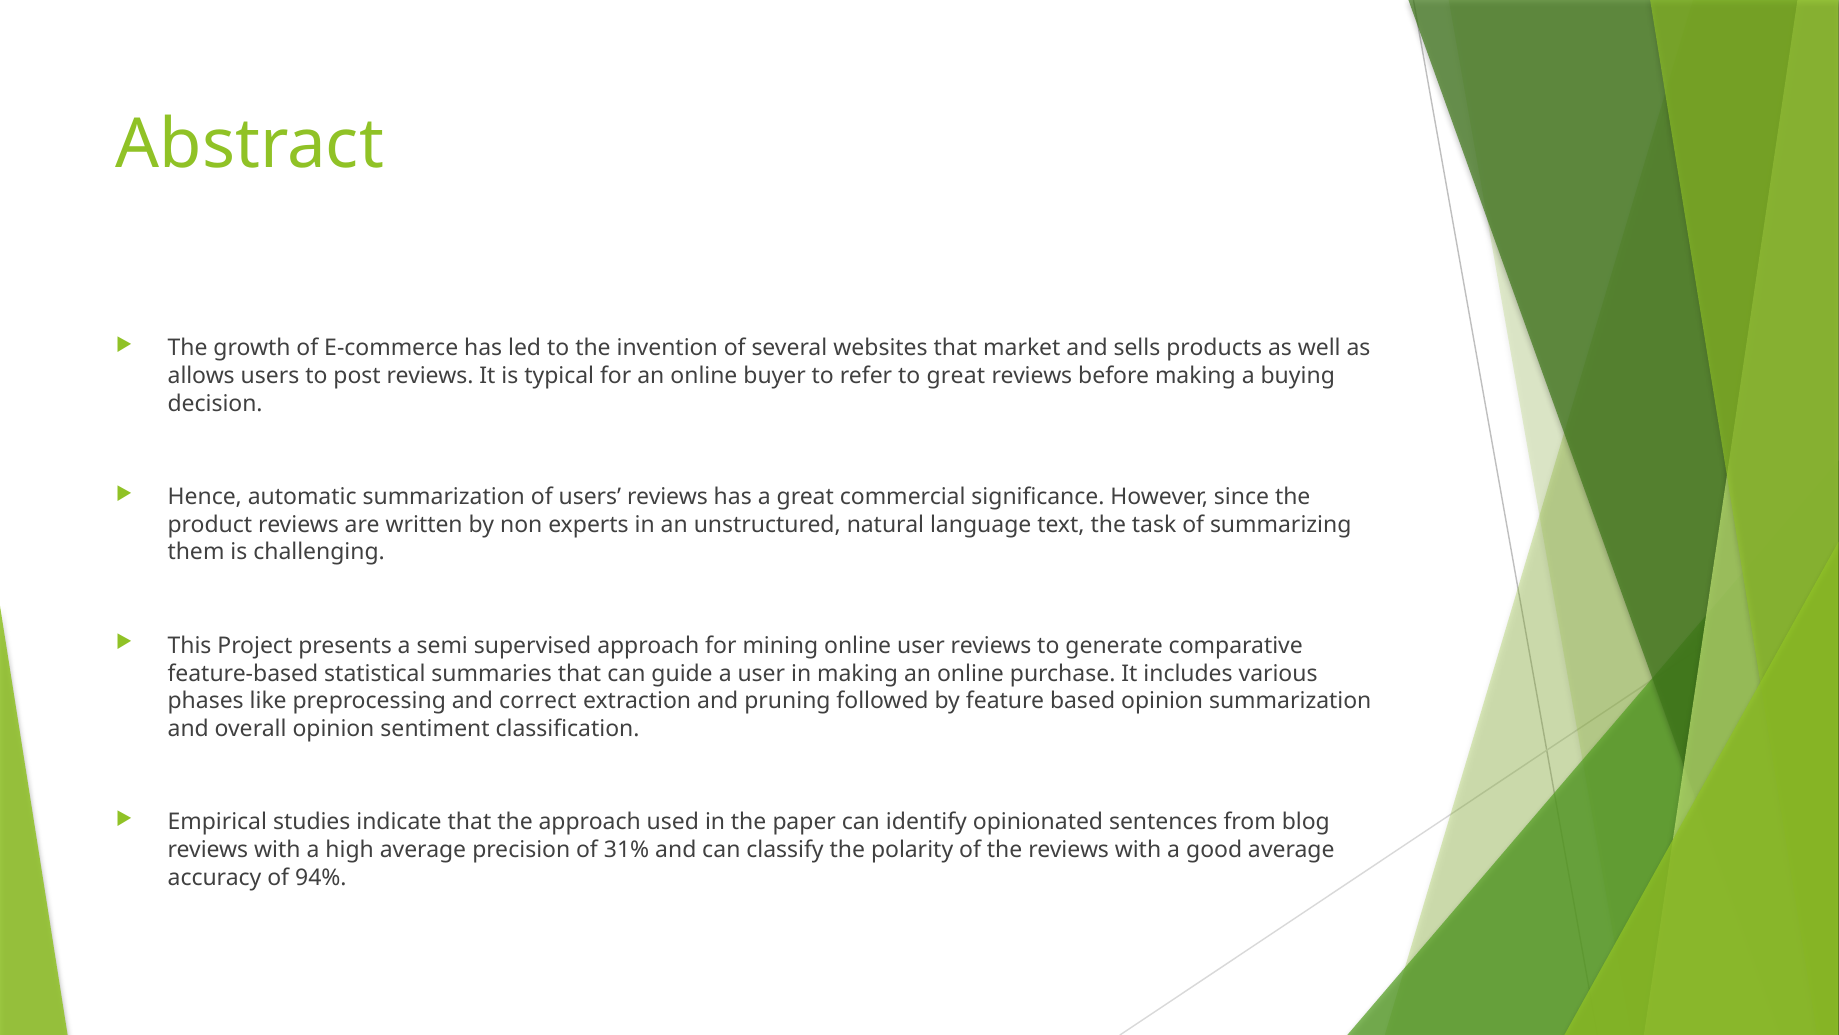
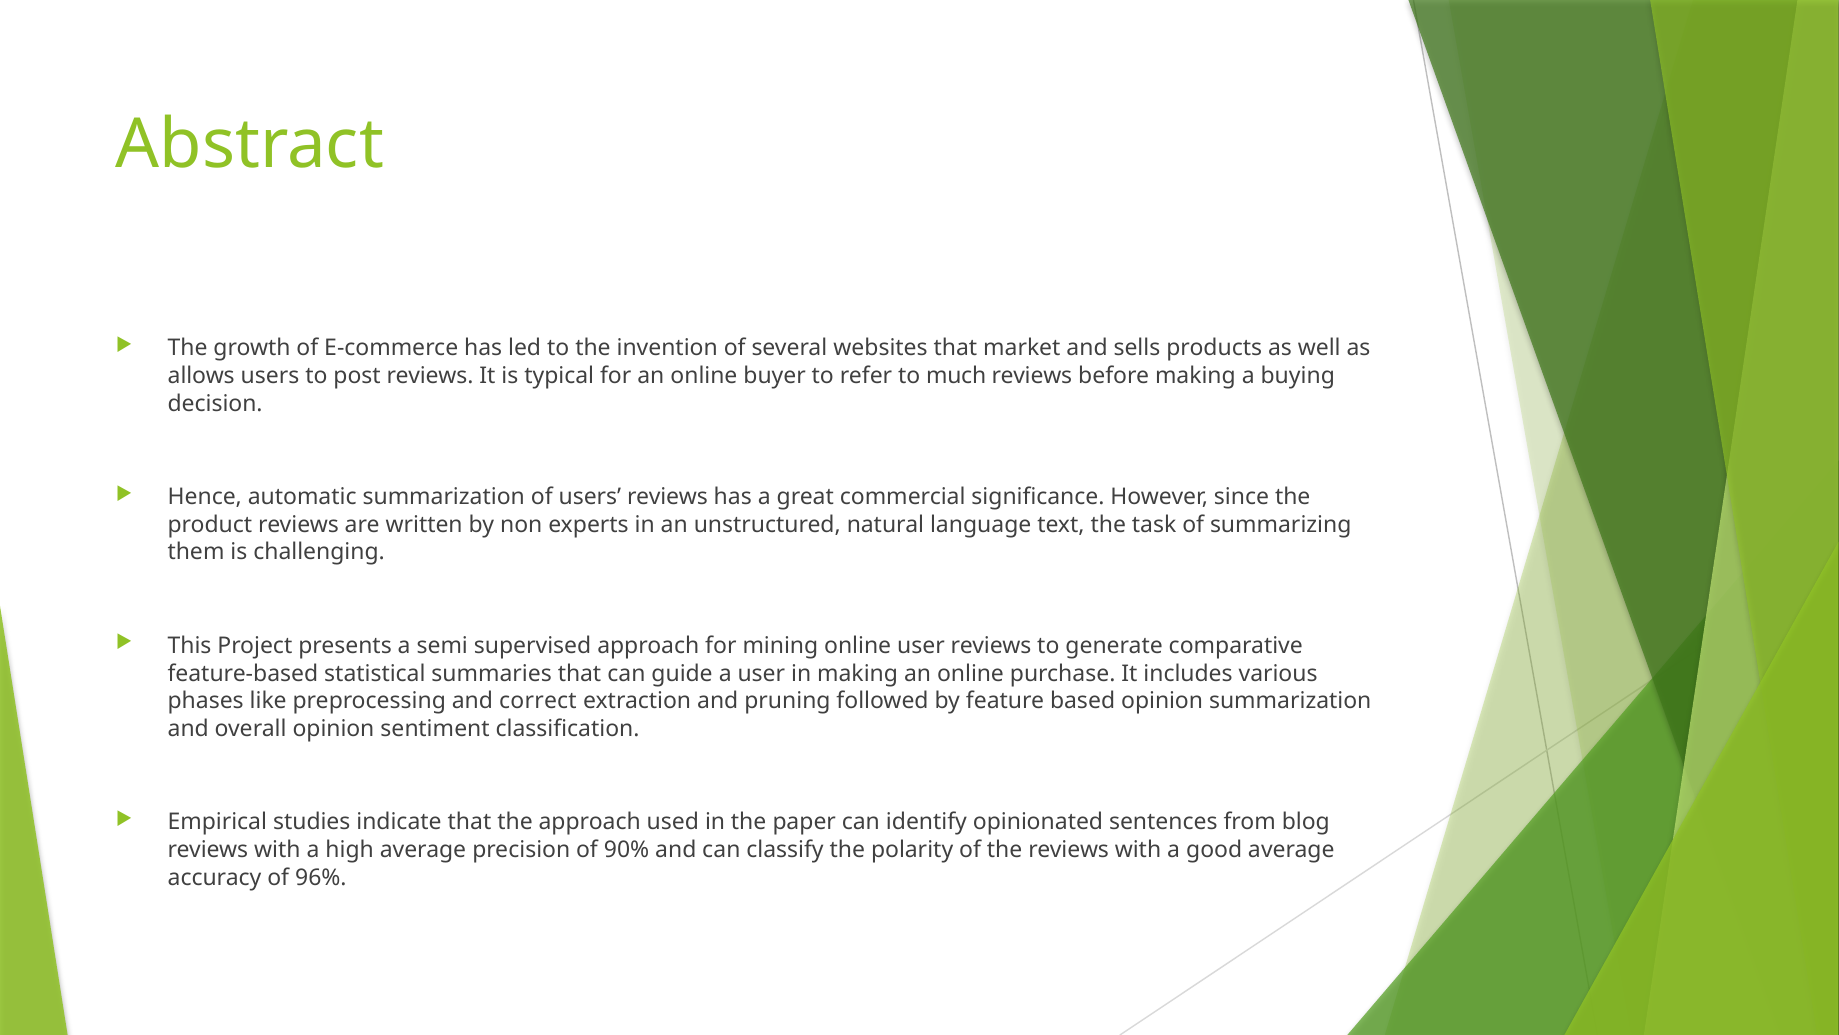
to great: great -> much
31%: 31% -> 90%
94%: 94% -> 96%
